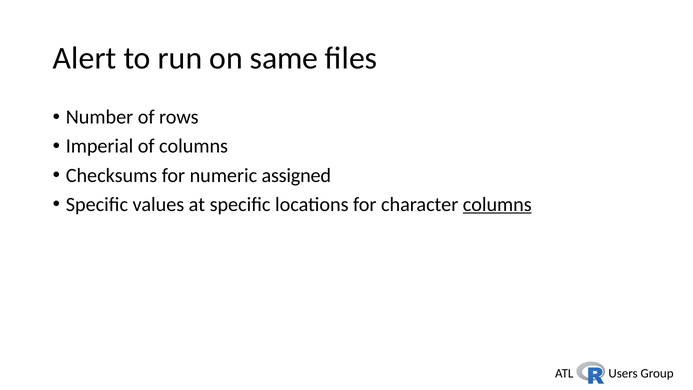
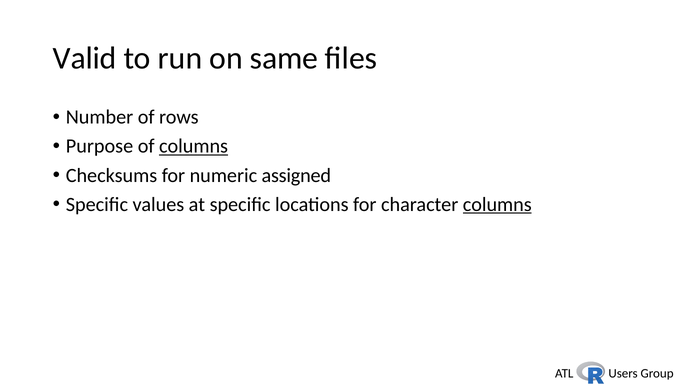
Alert: Alert -> Valid
Imperial: Imperial -> Purpose
columns at (194, 146) underline: none -> present
